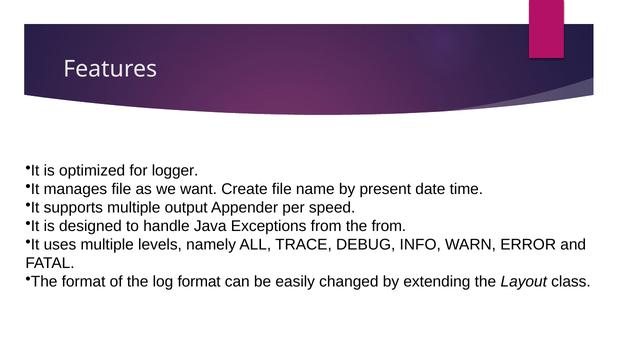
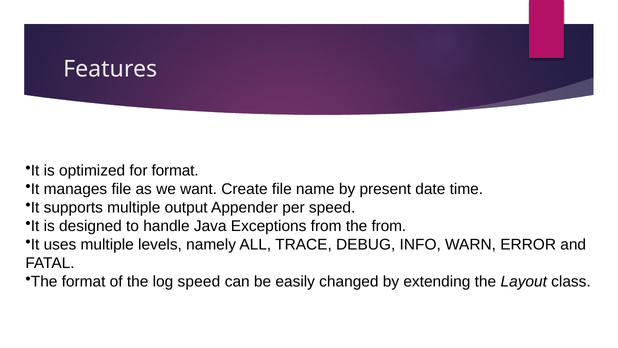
for logger: logger -> format
log format: format -> speed
